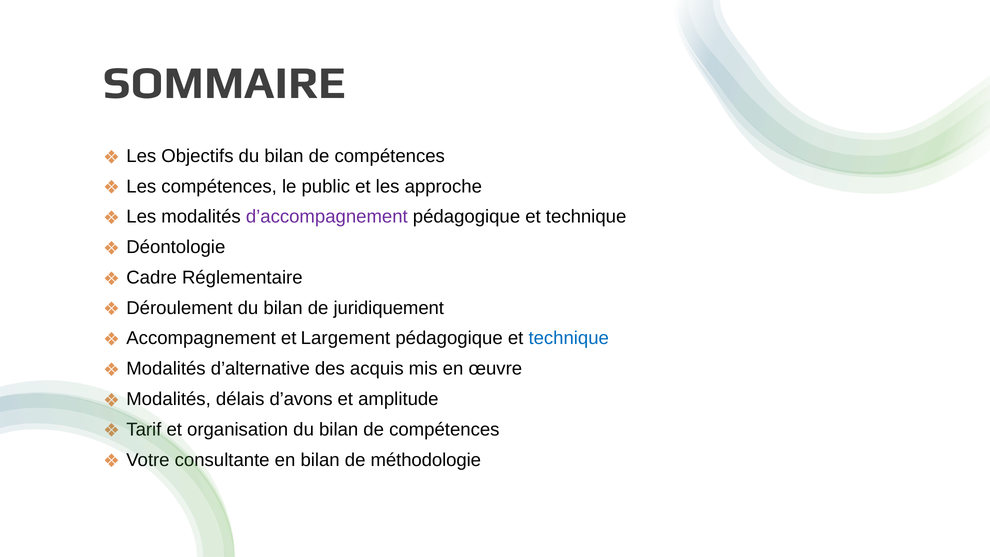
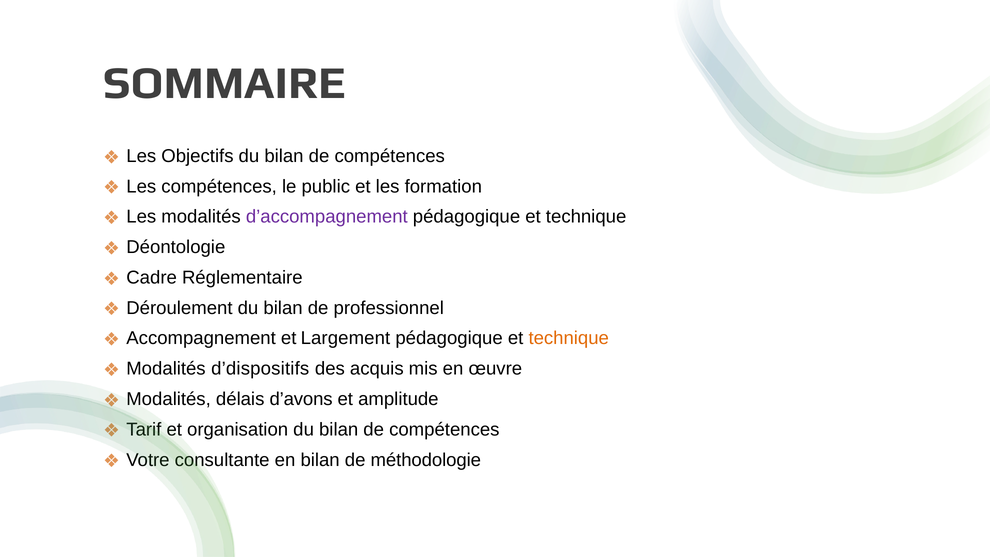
approche: approche -> formation
juridiquement: juridiquement -> professionnel
technique at (569, 338) colour: blue -> orange
d’alternative: d’alternative -> d’dispositifs
